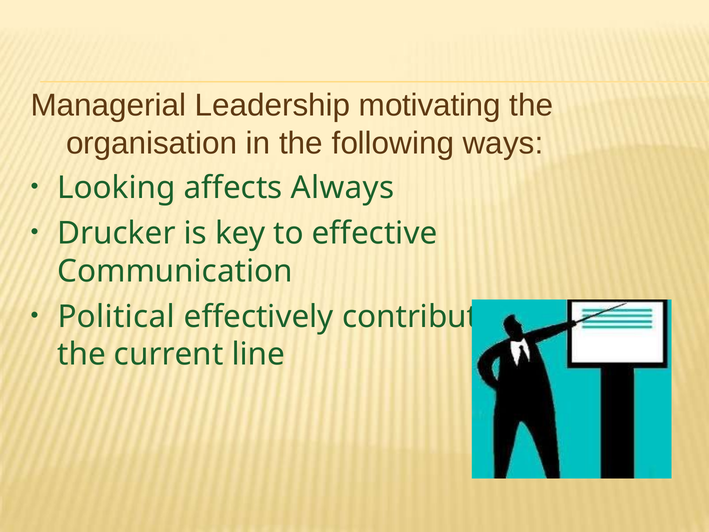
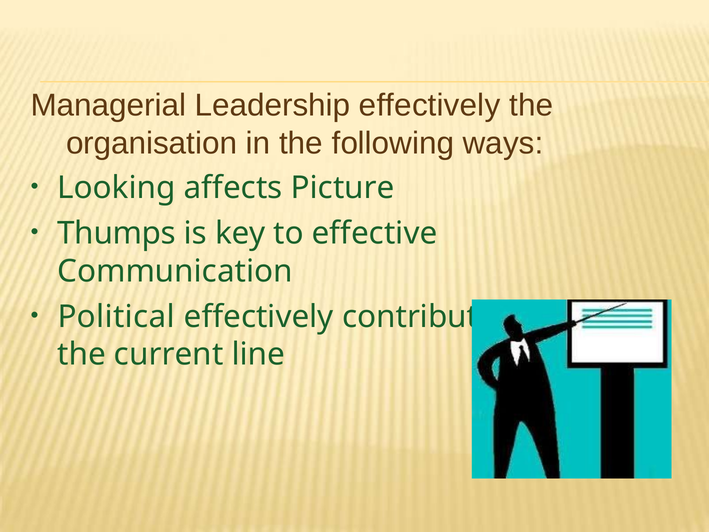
Leadership motivating: motivating -> effectively
Always: Always -> Picture
Drucker: Drucker -> Thumps
